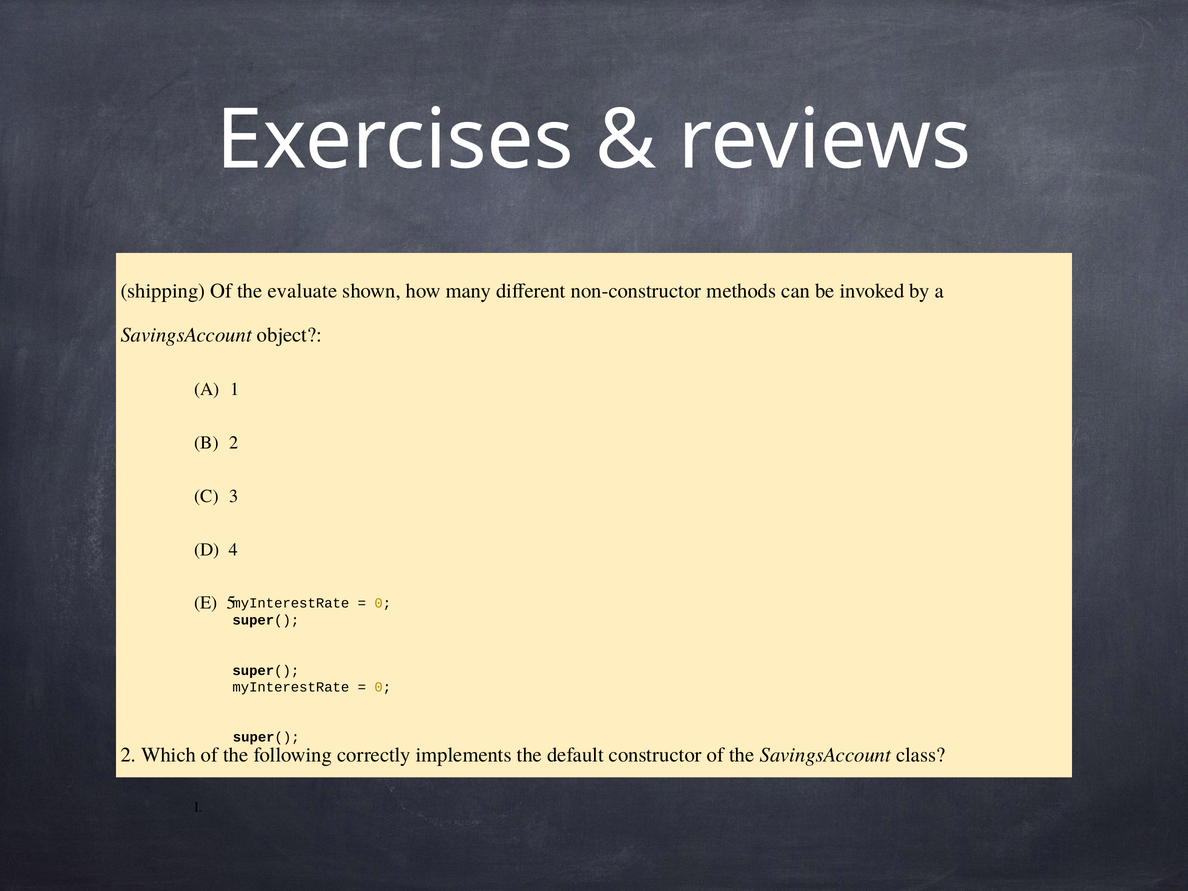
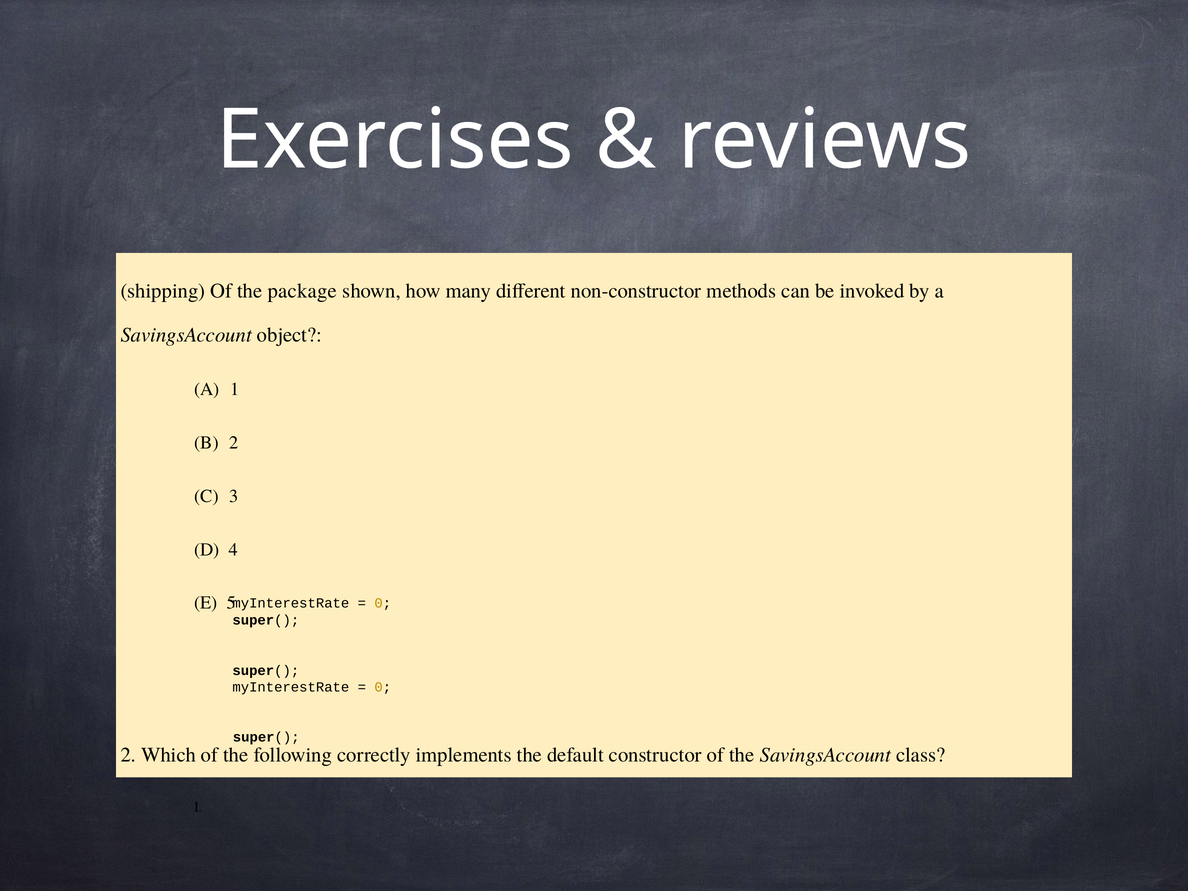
evaluate: evaluate -> package
